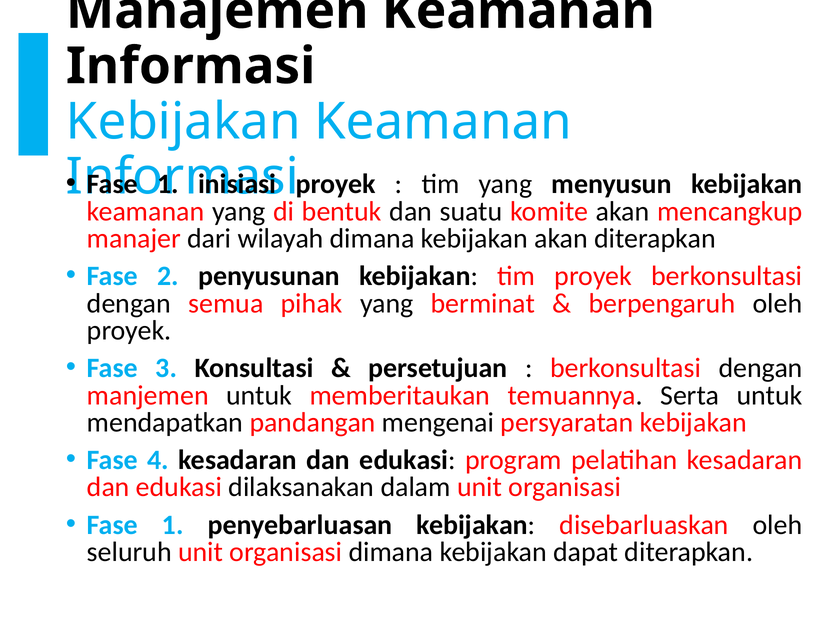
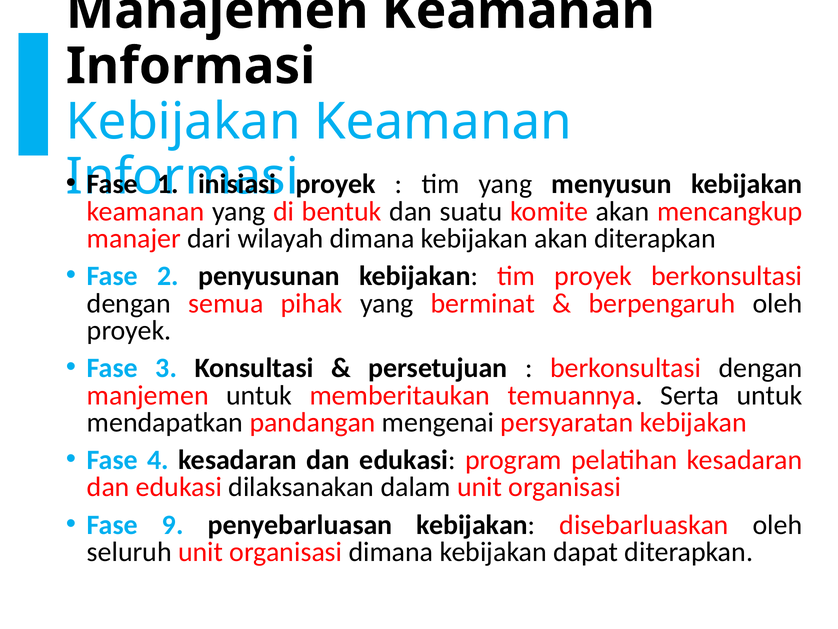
1 at (173, 524): 1 -> 9
